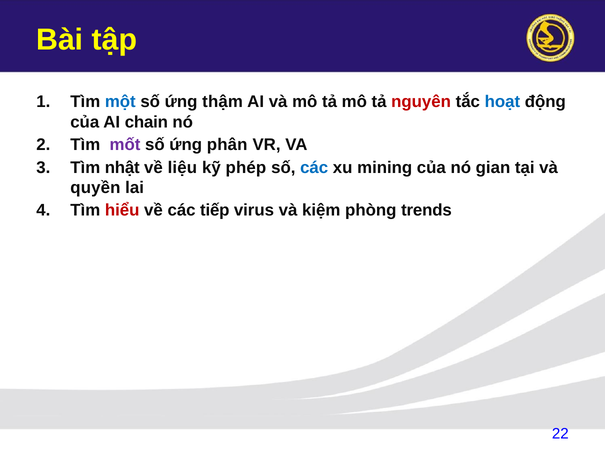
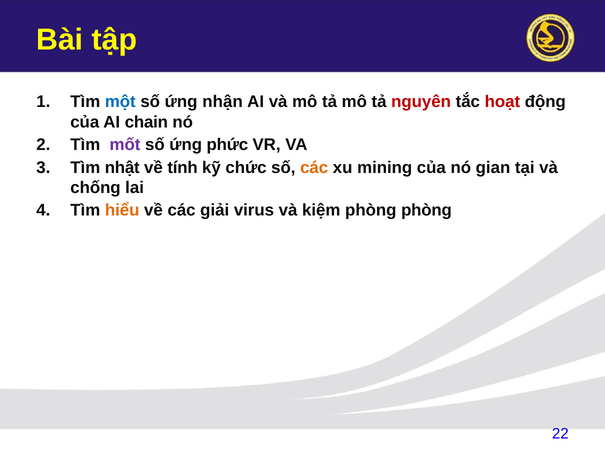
thậm: thậm -> nhận
hoạt colour: blue -> red
phân: phân -> phức
liệu: liệu -> tính
phép: phép -> chức
các at (314, 167) colour: blue -> orange
quyền: quyền -> chống
hiểu colour: red -> orange
tiếp: tiếp -> giải
phòng trends: trends -> phòng
